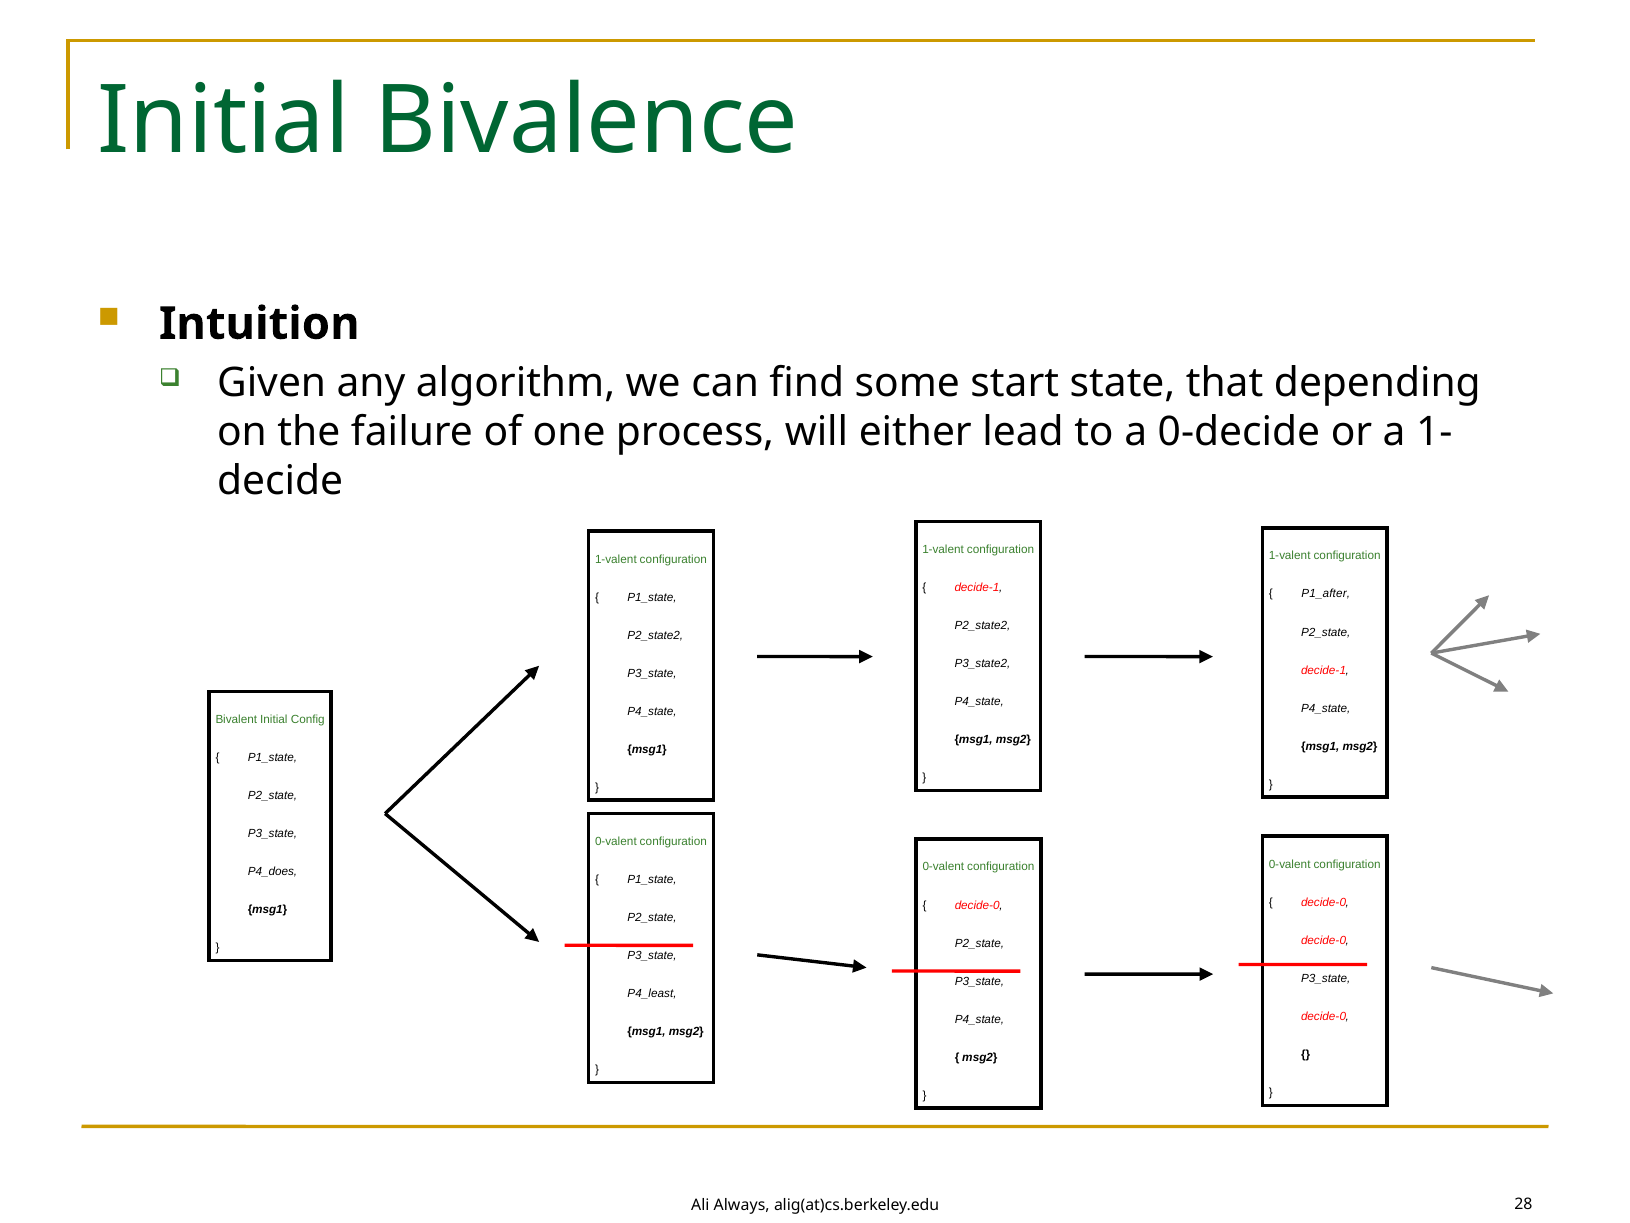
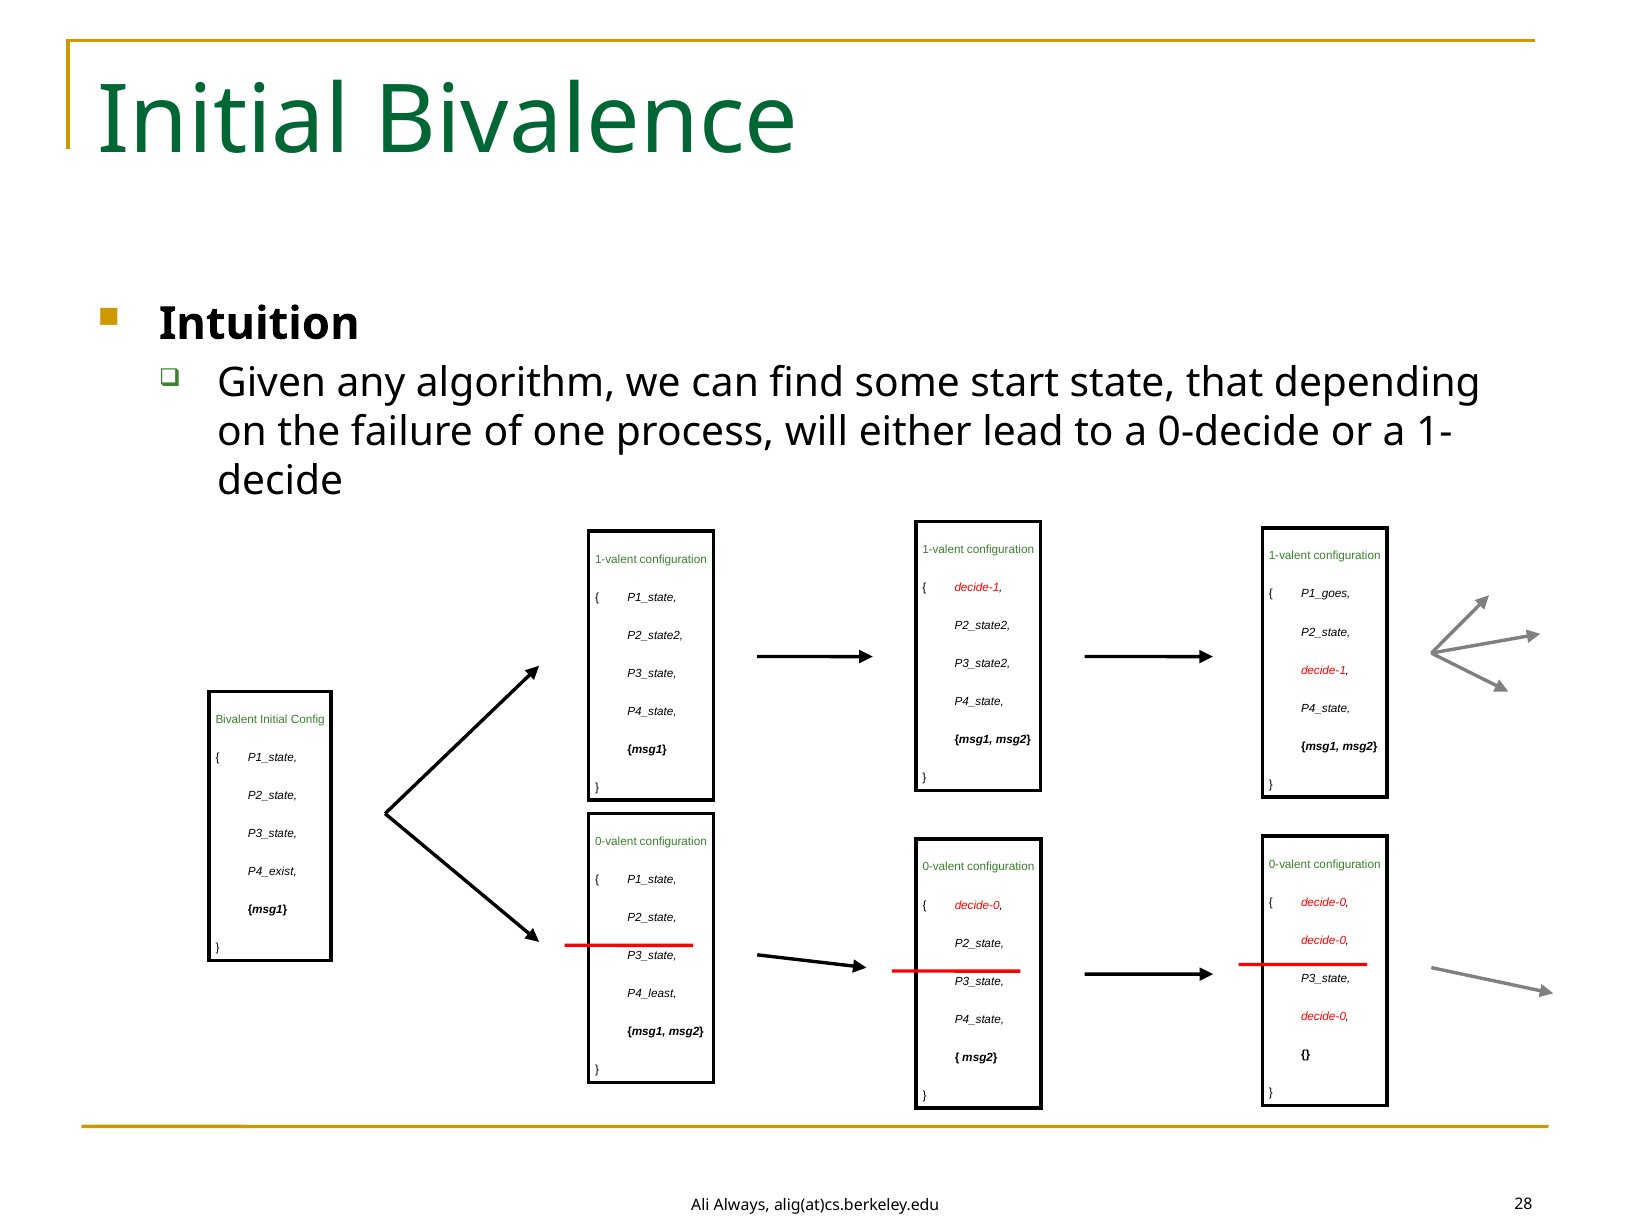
P1_after: P1_after -> P1_goes
P4_does: P4_does -> P4_exist
